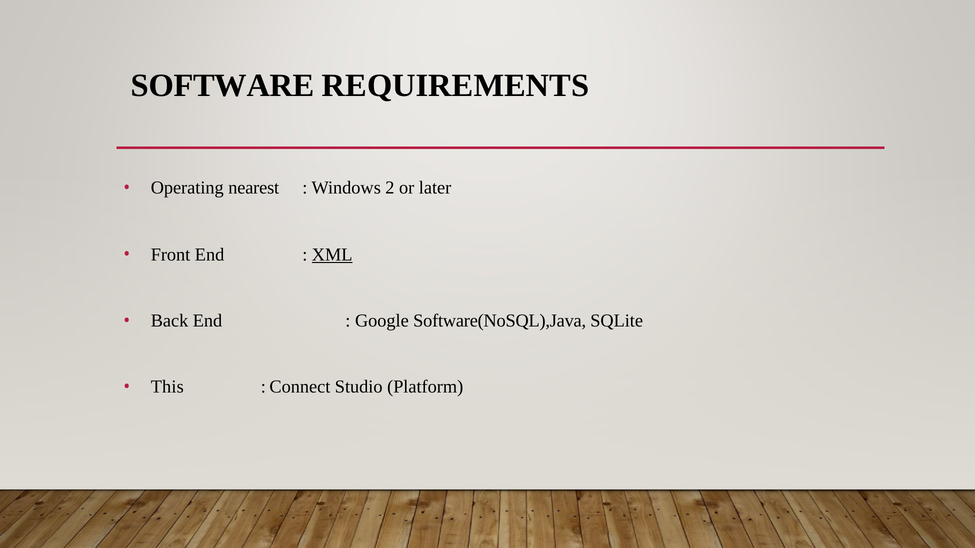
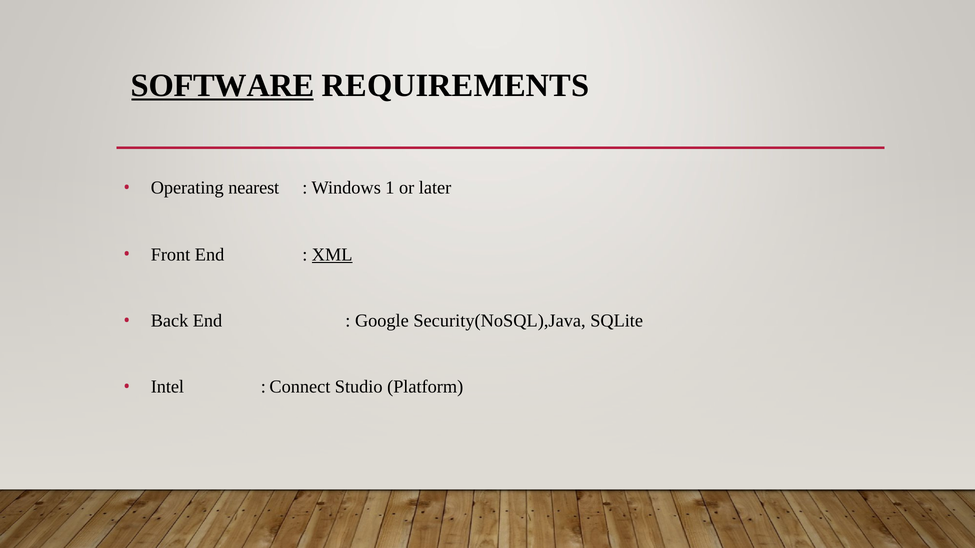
SOFTWARE underline: none -> present
2: 2 -> 1
Software(NoSQL),Java: Software(NoSQL),Java -> Security(NoSQL),Java
This: This -> Intel
